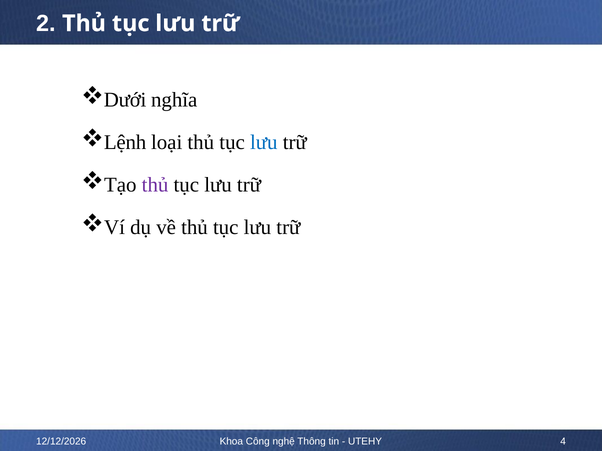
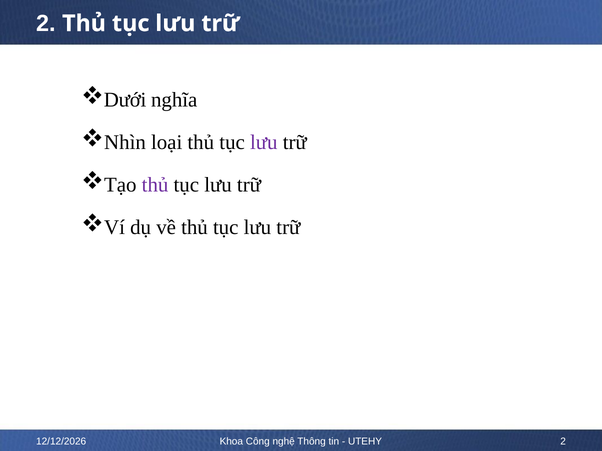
Lệnh: Lệnh -> Nhìn
lưu at (264, 142) colour: blue -> purple
UTEHY 4: 4 -> 2
